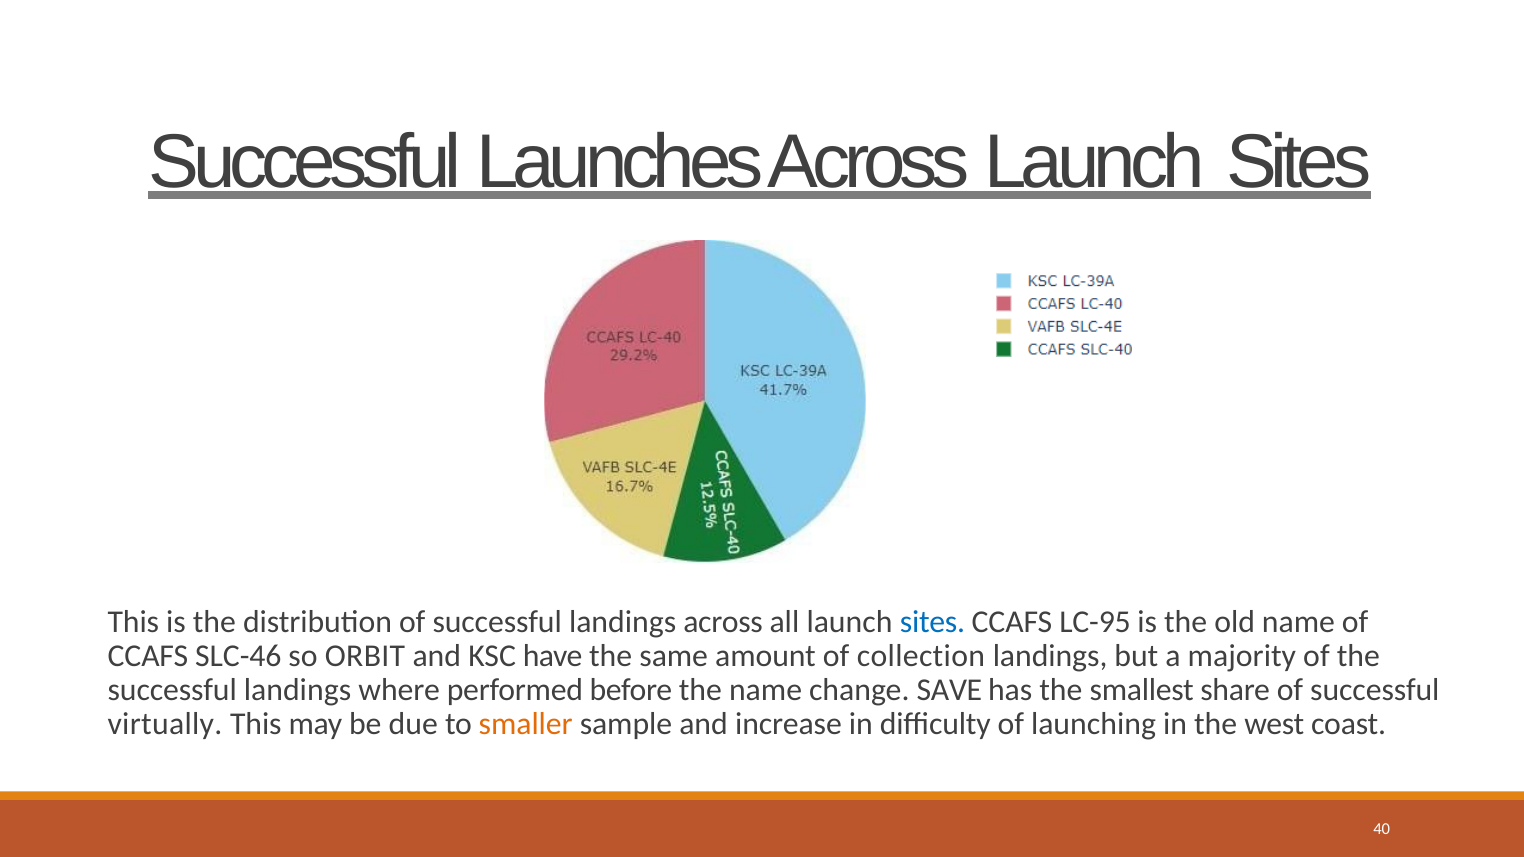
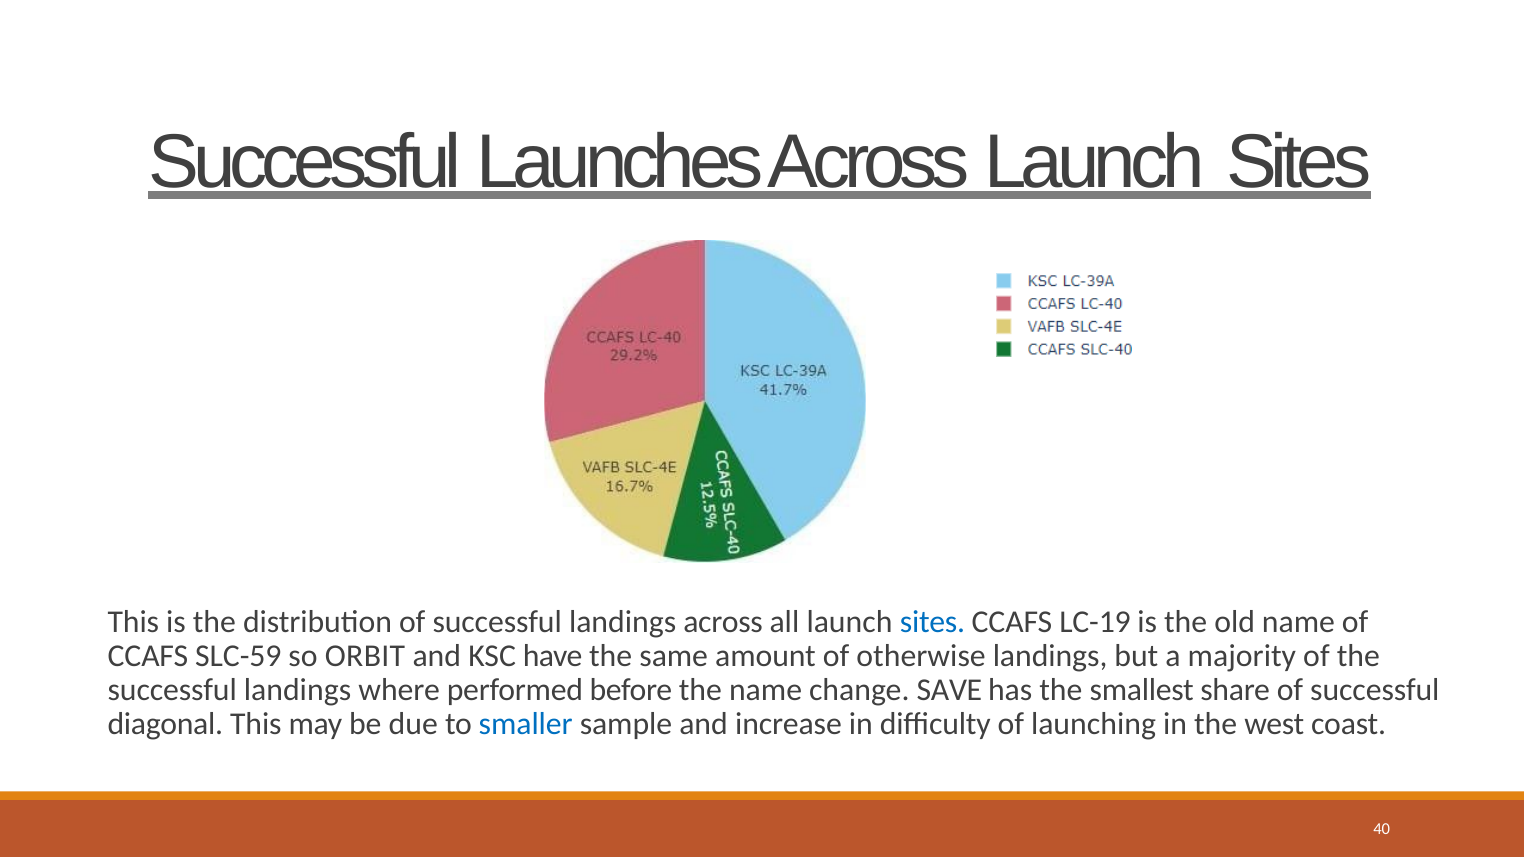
LC-95: LC-95 -> LC-19
SLC-46: SLC-46 -> SLC-59
collection: collection -> otherwise
virtually: virtually -> diagonal
smaller colour: orange -> blue
